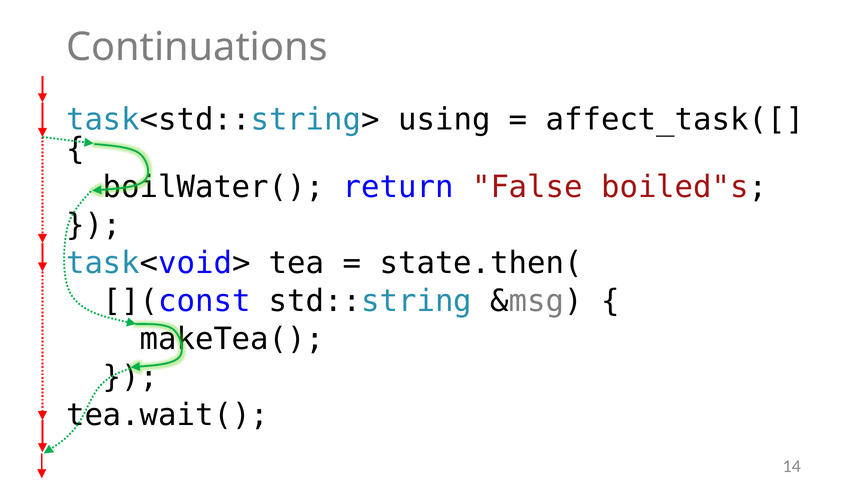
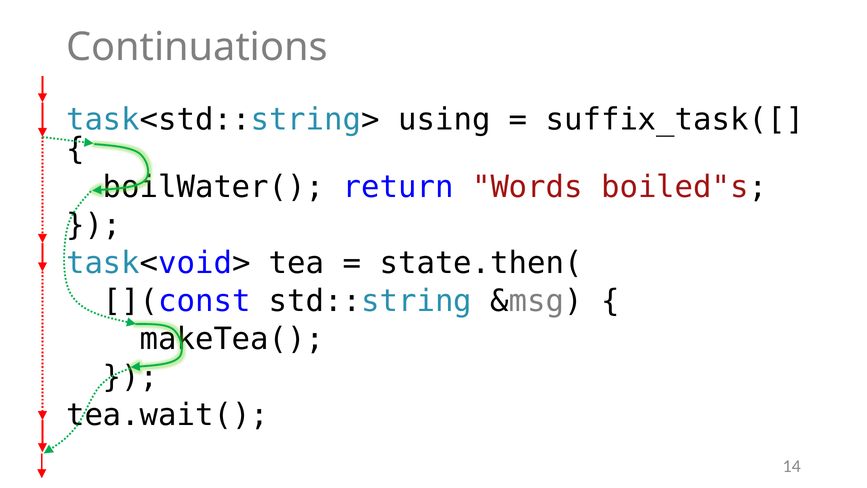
affect_task([: affect_task([ -> suffix_task([
False: False -> Words
